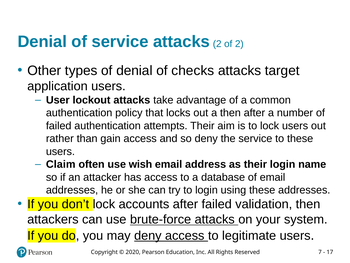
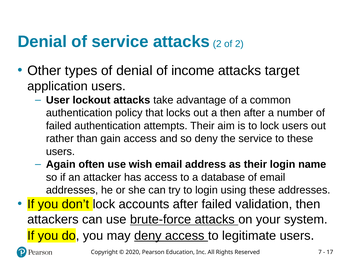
checks: checks -> income
Claim: Claim -> Again
